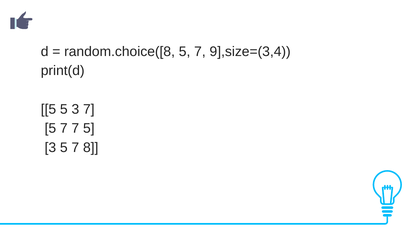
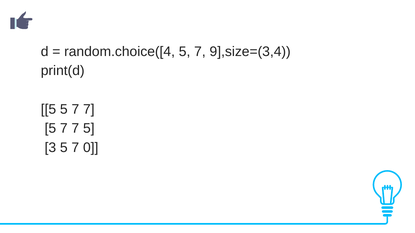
random.choice([8: random.choice([8 -> random.choice([4
5 5 3: 3 -> 7
8: 8 -> 0
